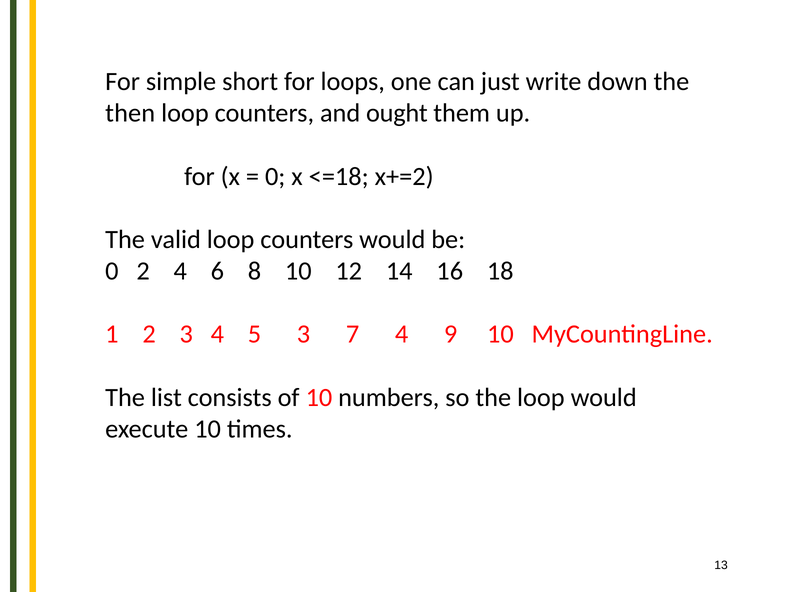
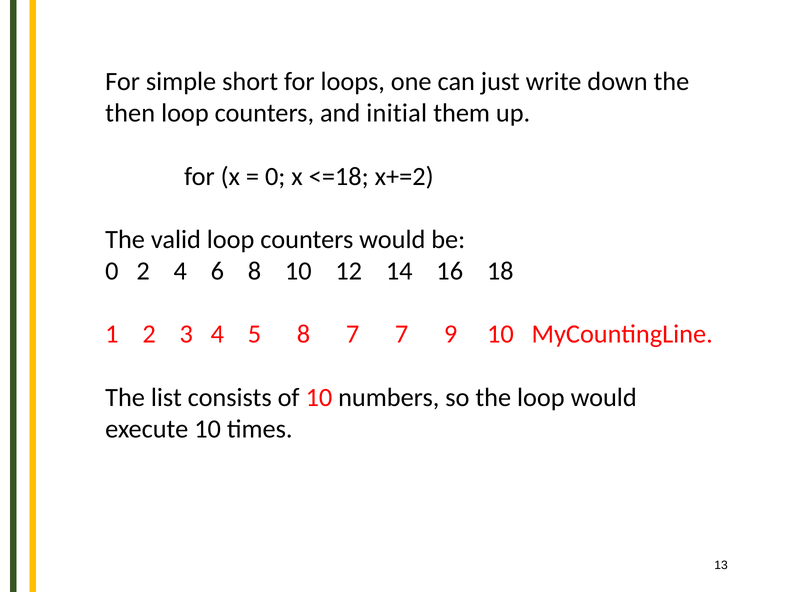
ought: ought -> initial
5 3: 3 -> 8
7 4: 4 -> 7
